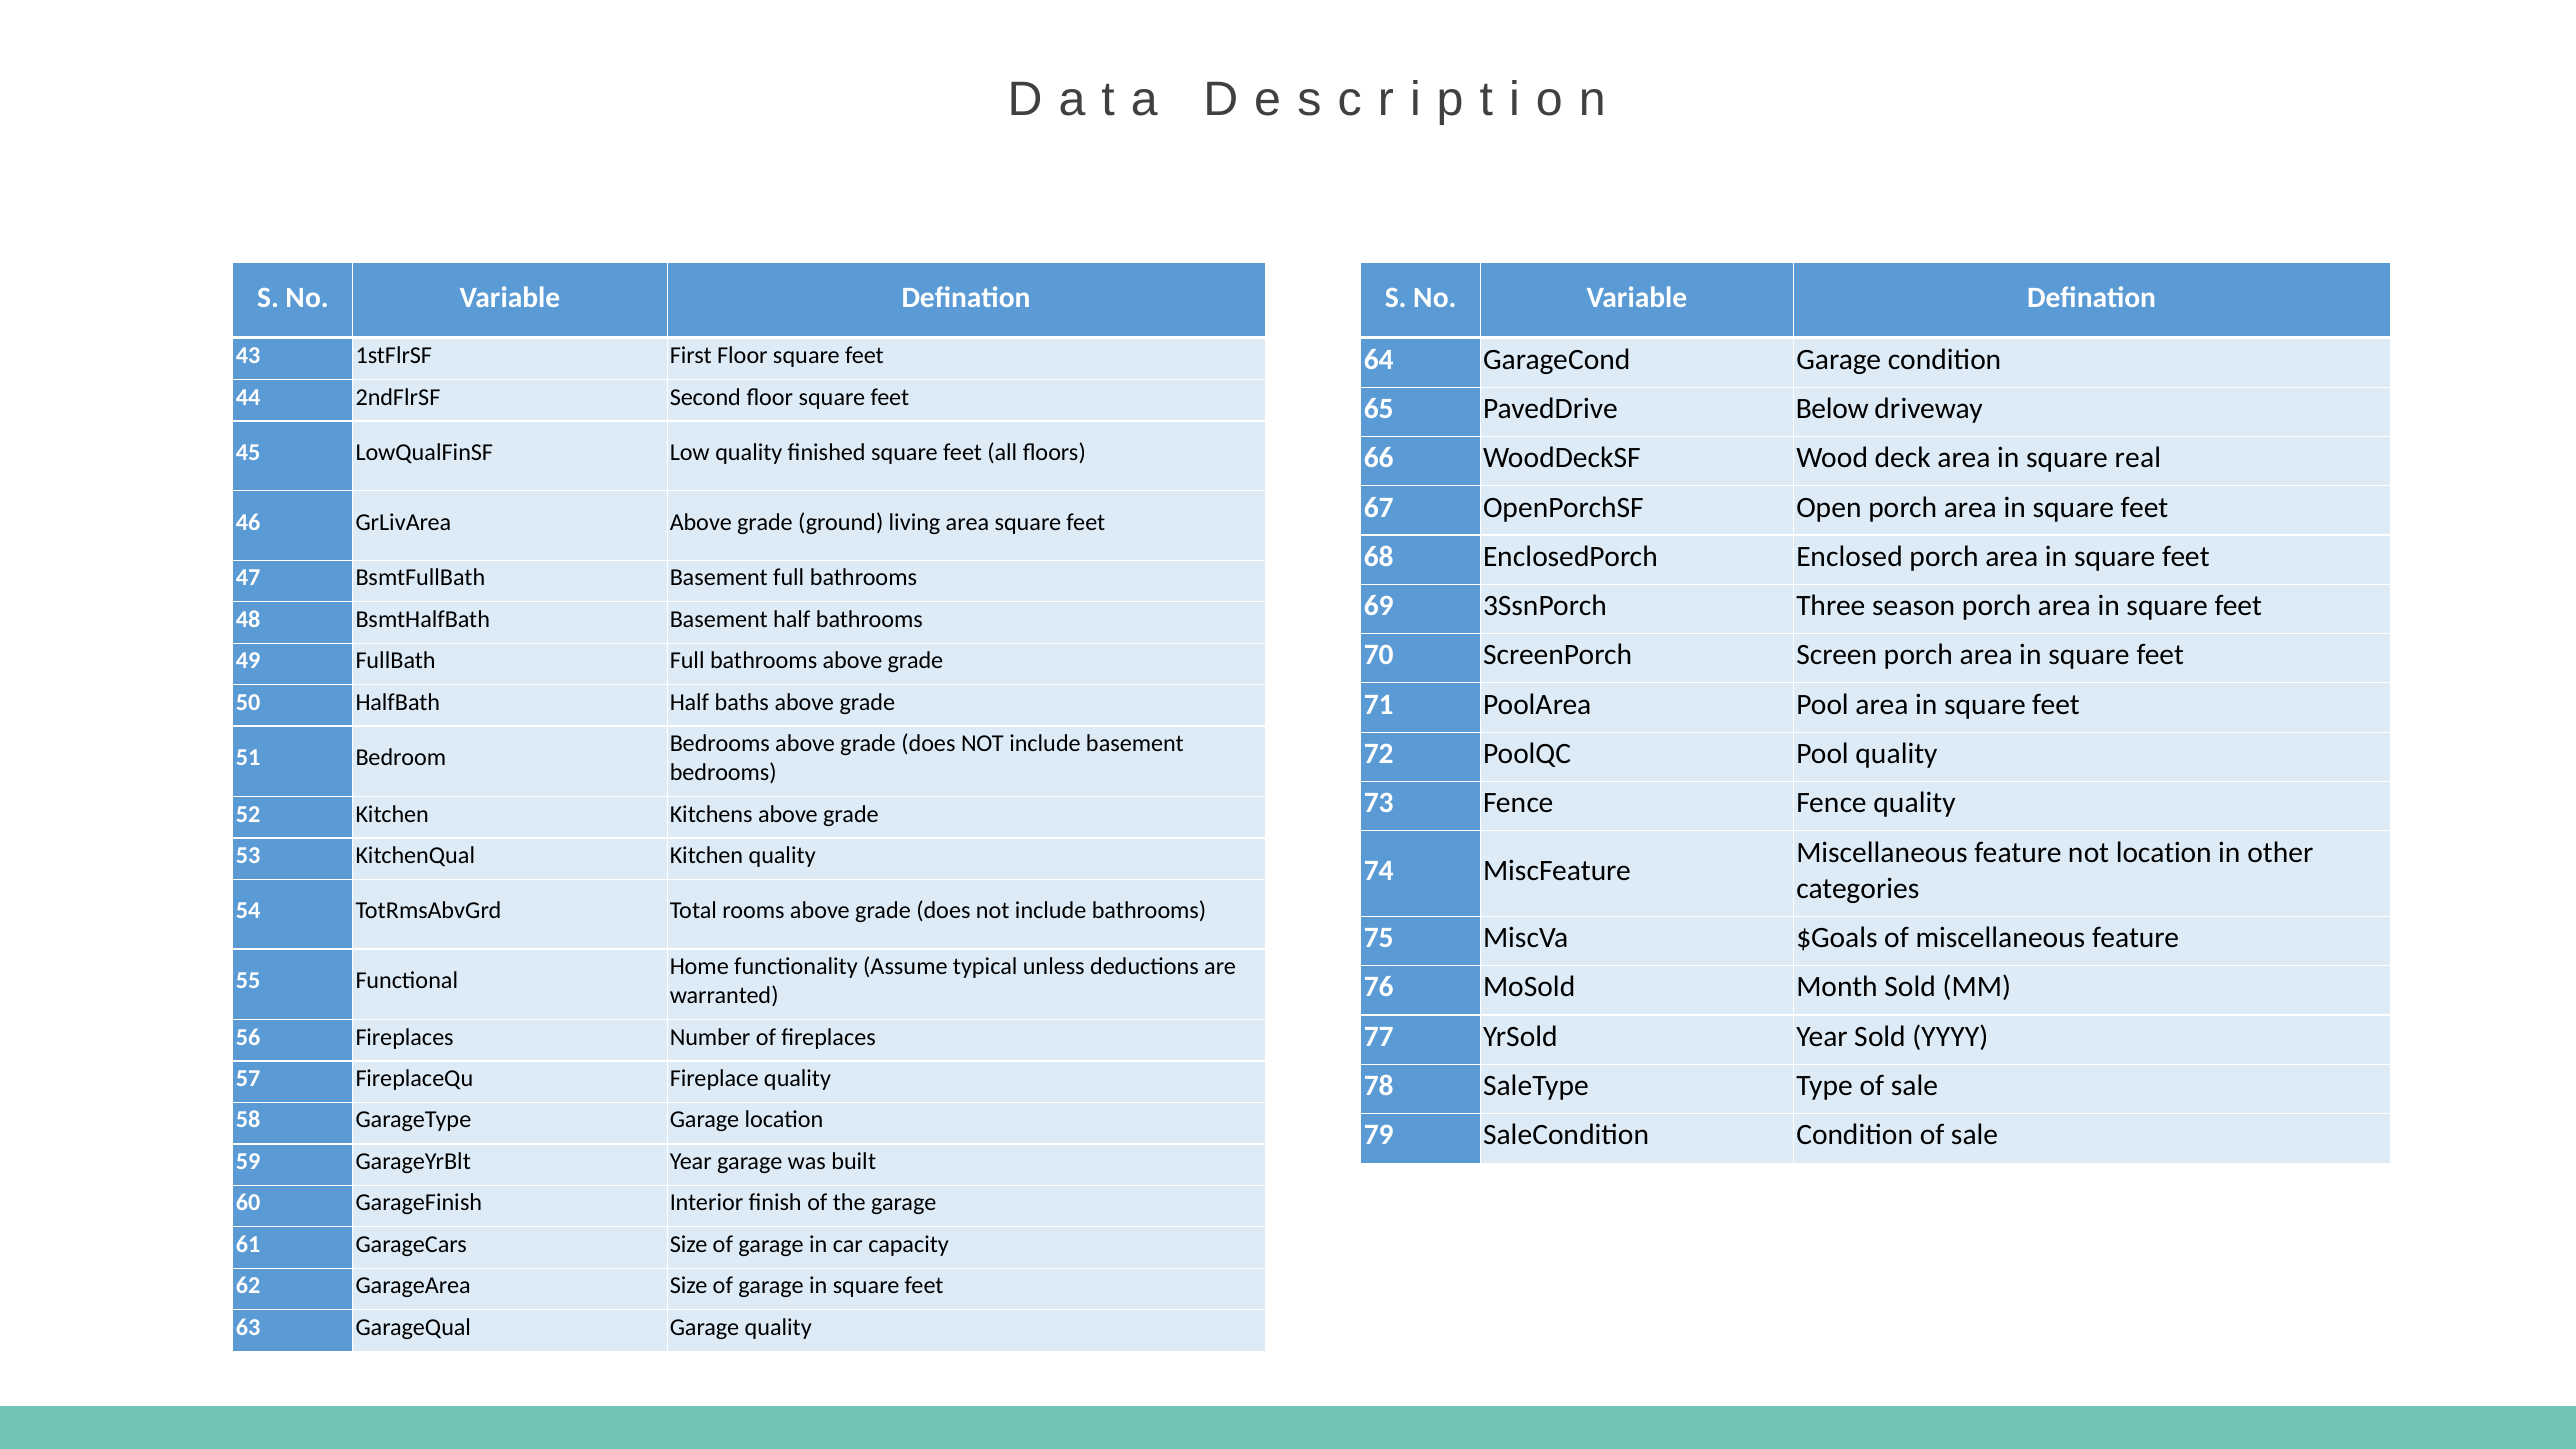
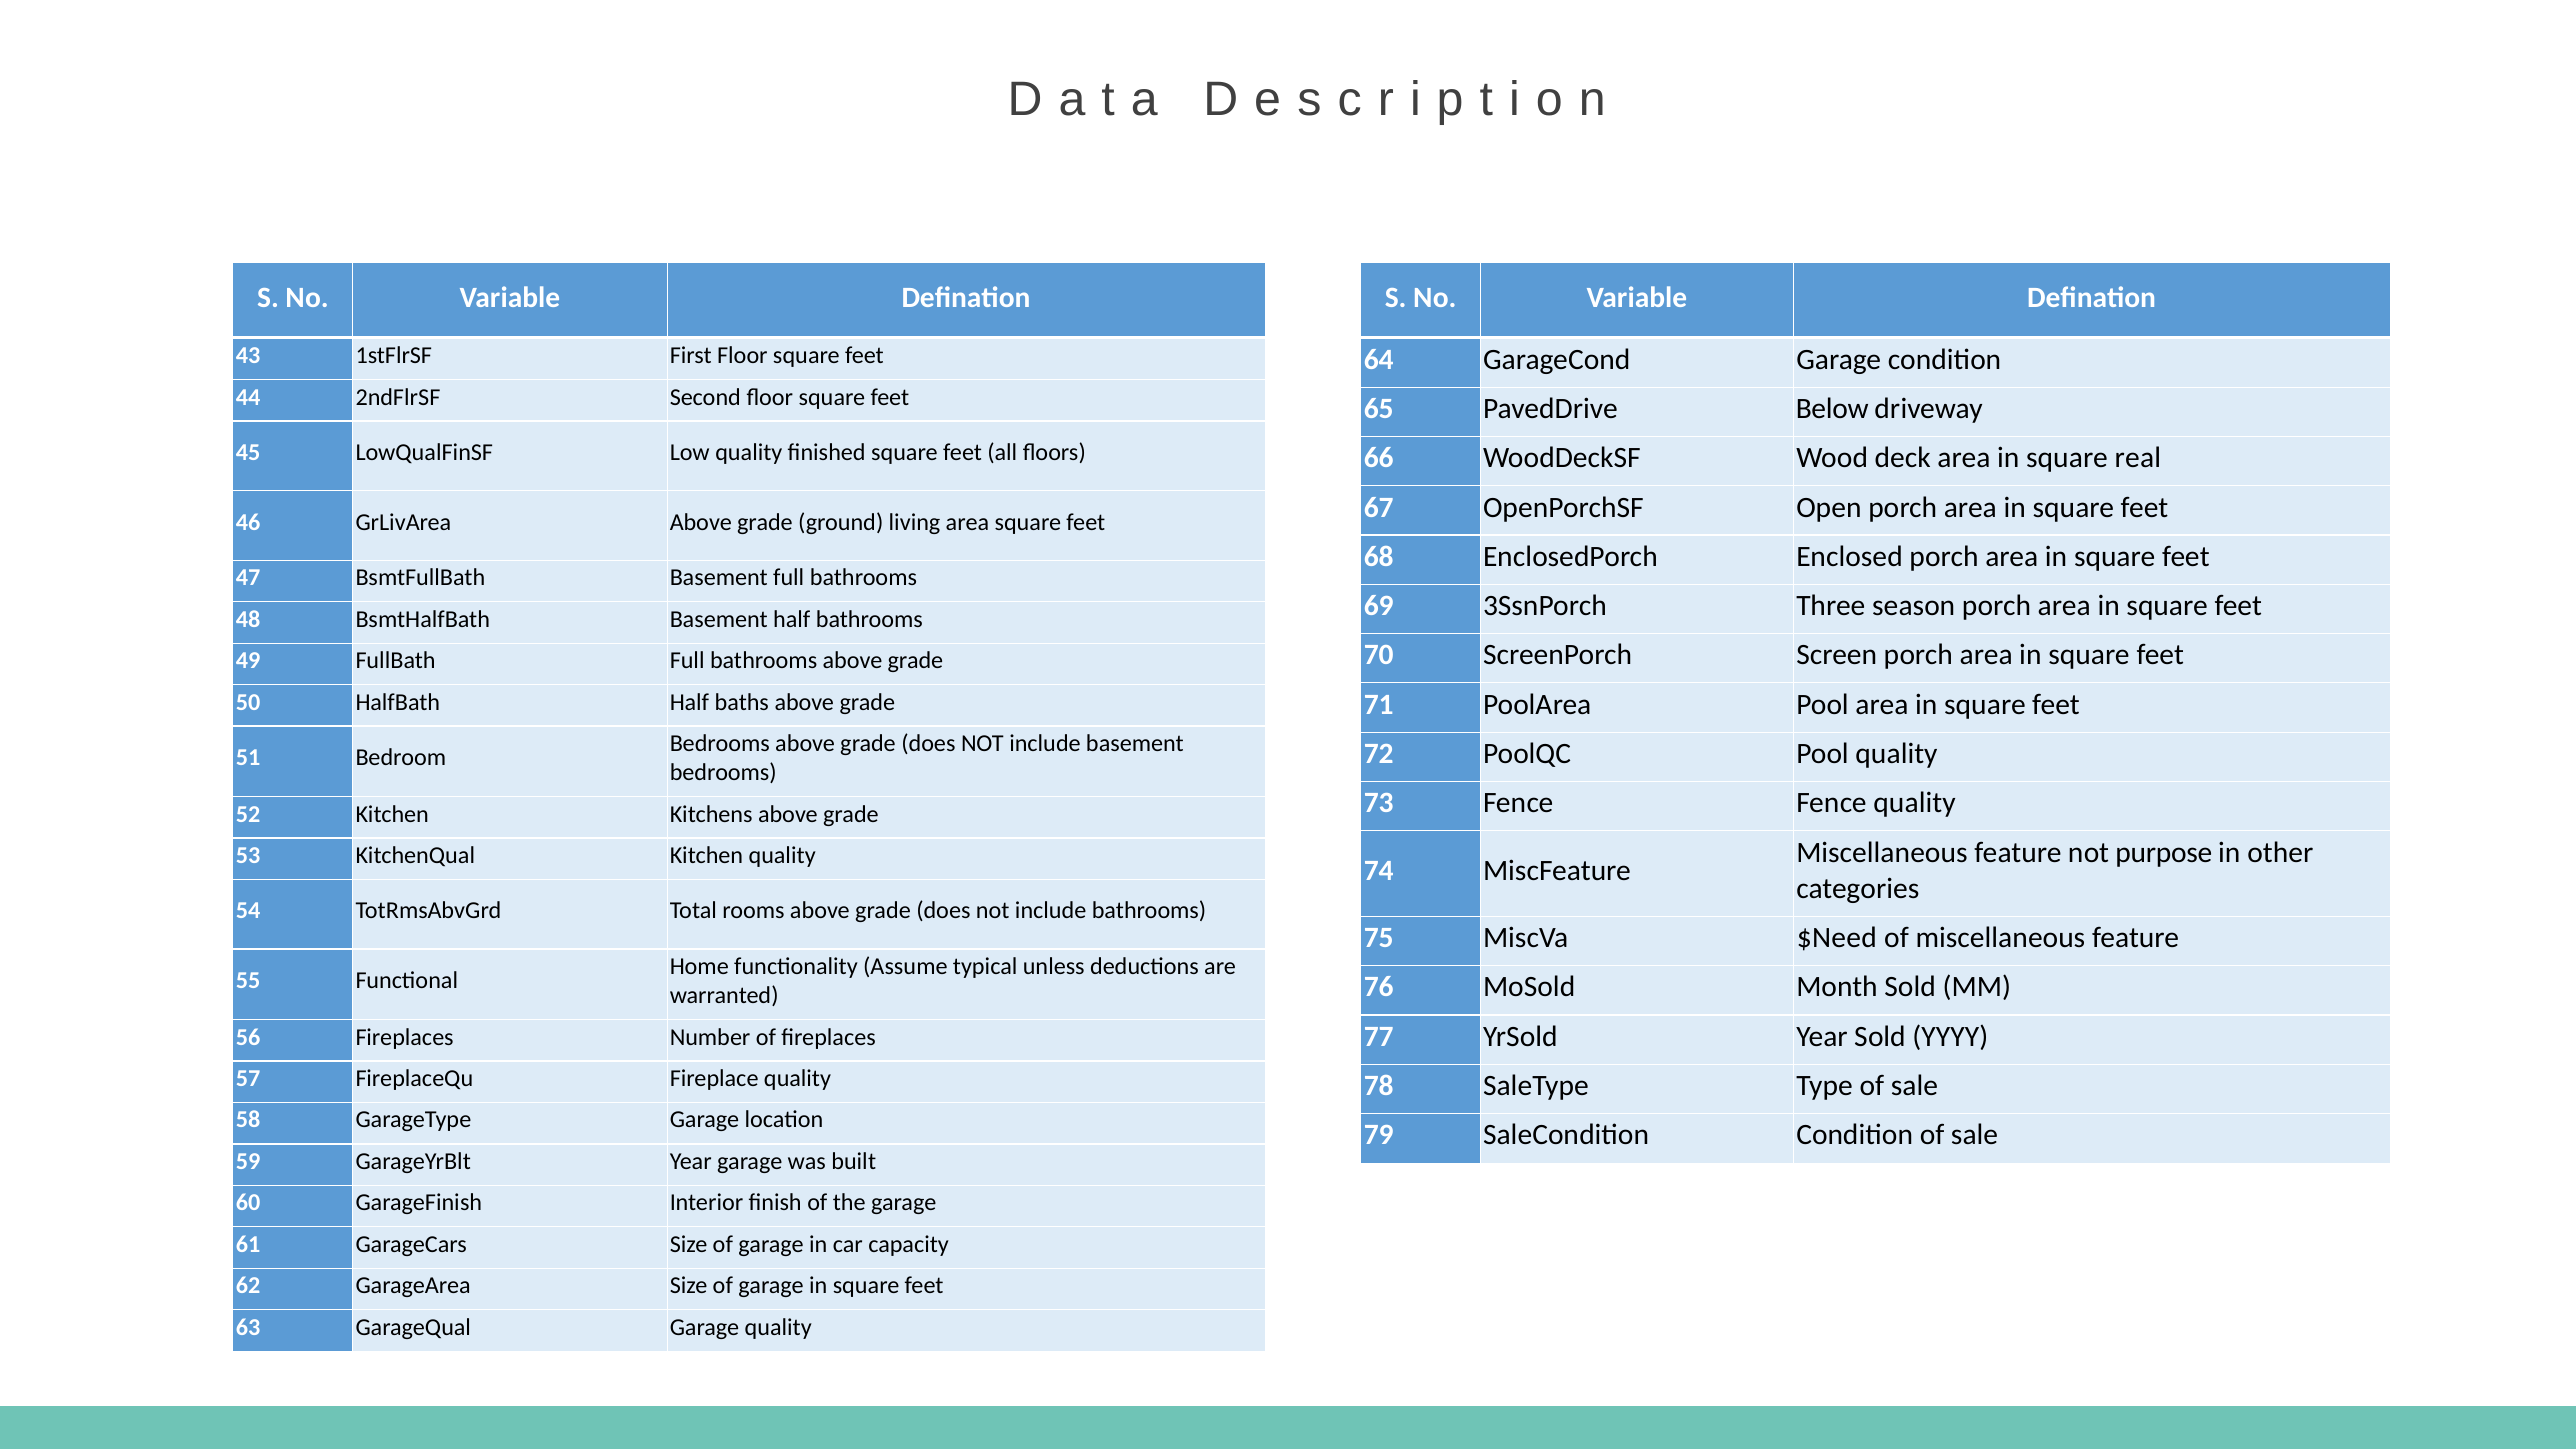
not location: location -> purpose
$Goals: $Goals -> $Need
